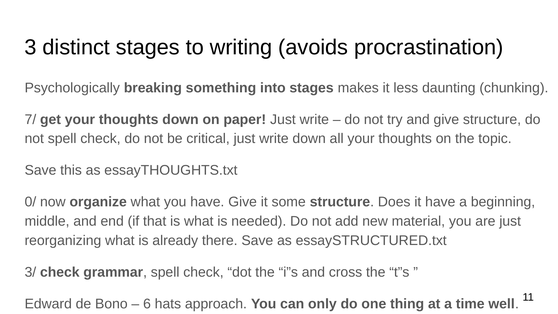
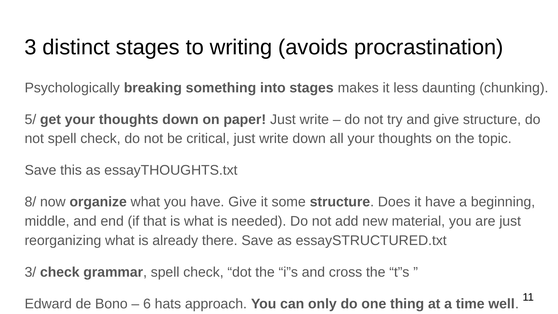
7/: 7/ -> 5/
0/: 0/ -> 8/
